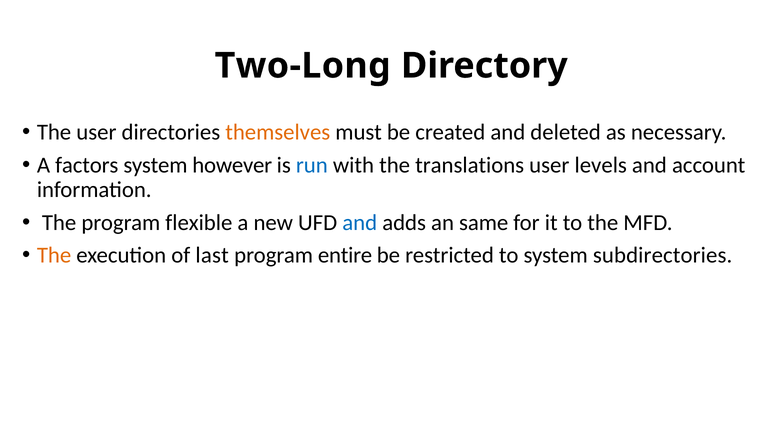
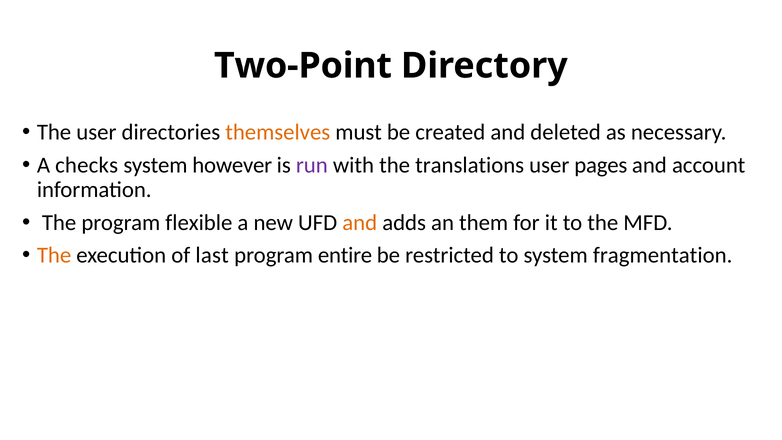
Two-Long: Two-Long -> Two-Point
factors: factors -> checks
run colour: blue -> purple
levels: levels -> pages
and at (360, 222) colour: blue -> orange
same: same -> them
subdirectories: subdirectories -> fragmentation
